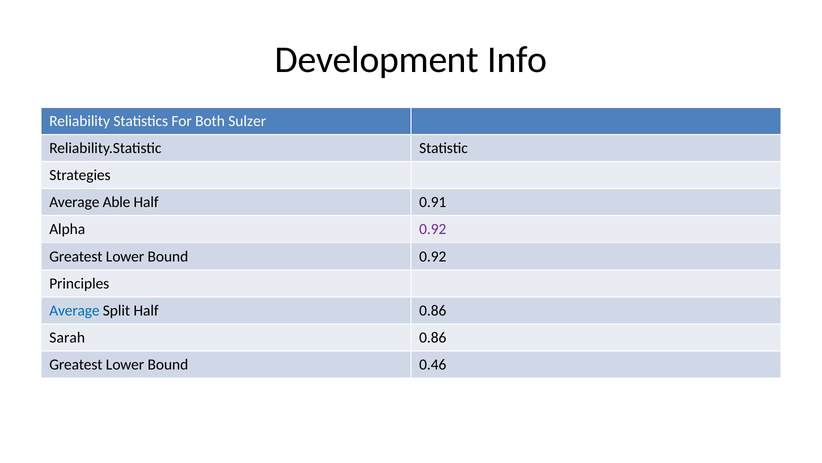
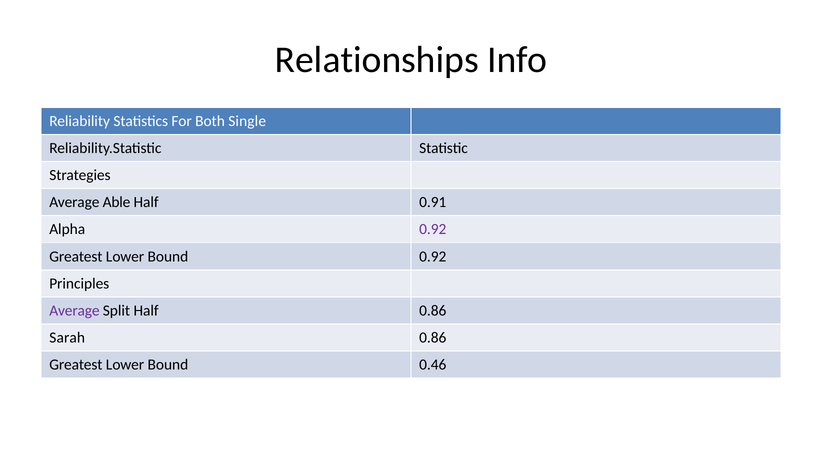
Development: Development -> Relationships
Sulzer: Sulzer -> Single
Average at (74, 310) colour: blue -> purple
